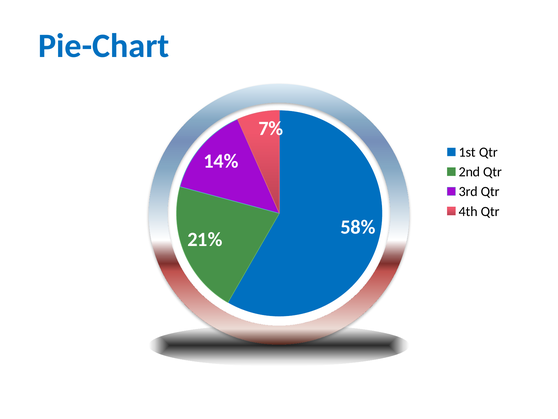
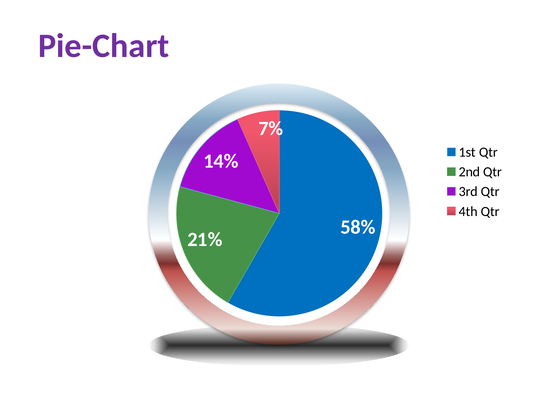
Pie-Chart colour: blue -> purple
